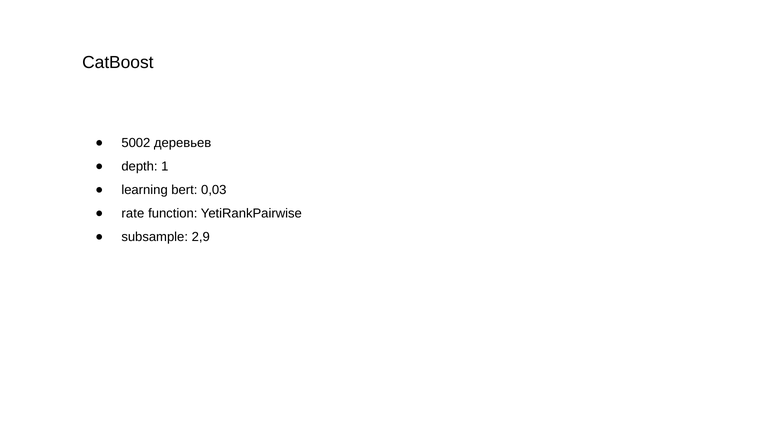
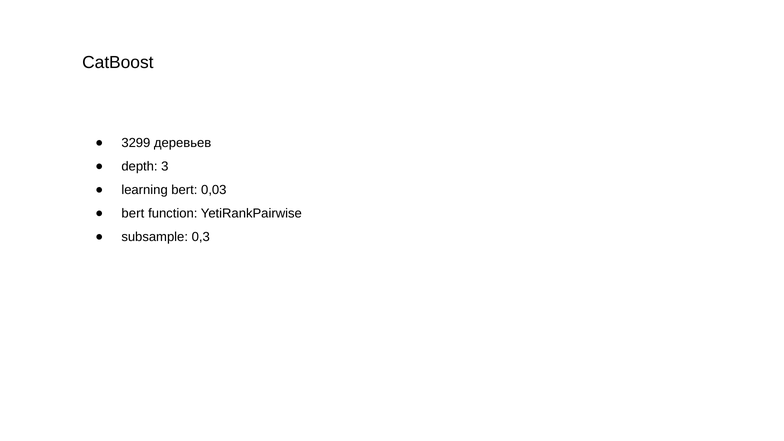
5002: 5002 -> 3299
1: 1 -> 3
rate at (133, 214): rate -> bert
2,9: 2,9 -> 0,3
